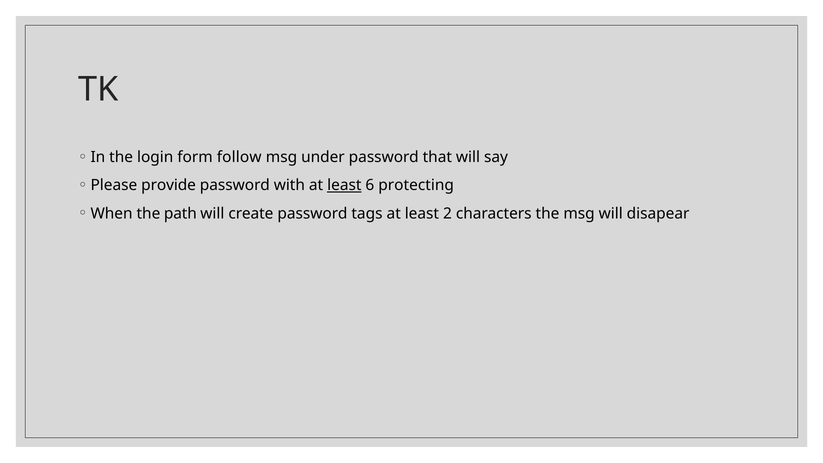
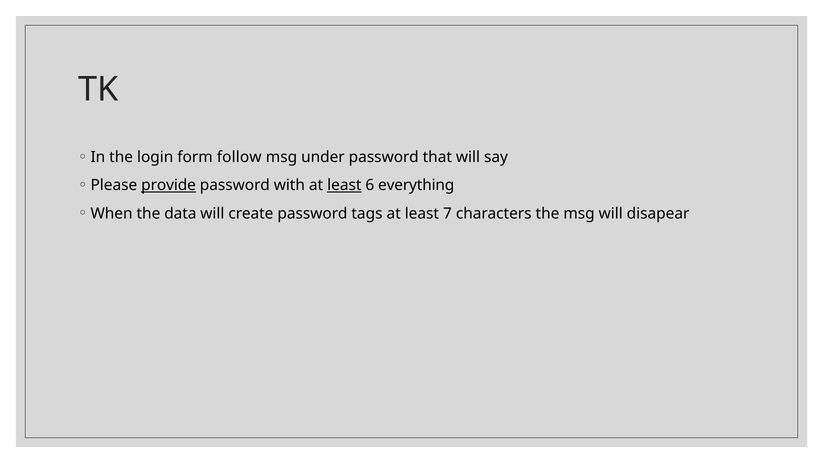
provide underline: none -> present
protecting: protecting -> everything
path: path -> data
2: 2 -> 7
